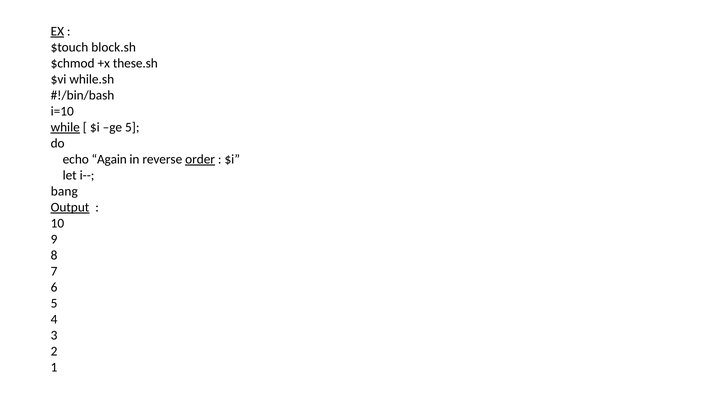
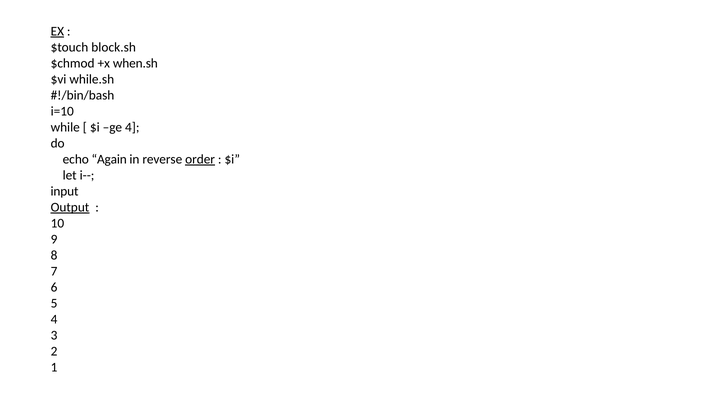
these.sh: these.sh -> when.sh
while underline: present -> none
ge 5: 5 -> 4
bang: bang -> input
